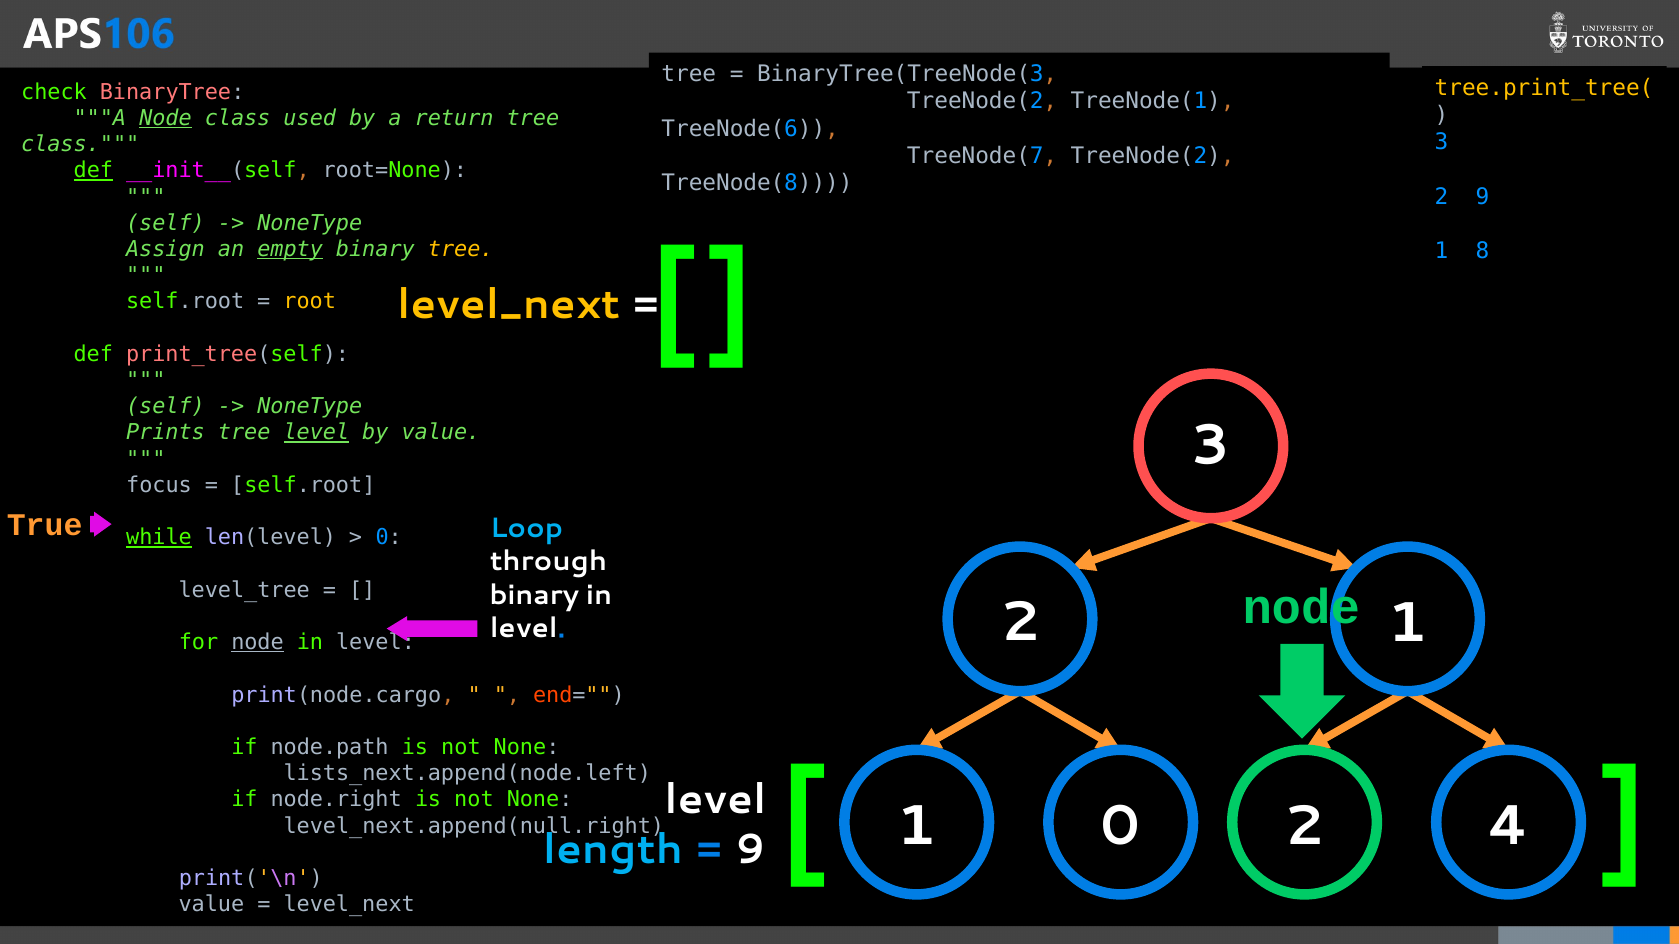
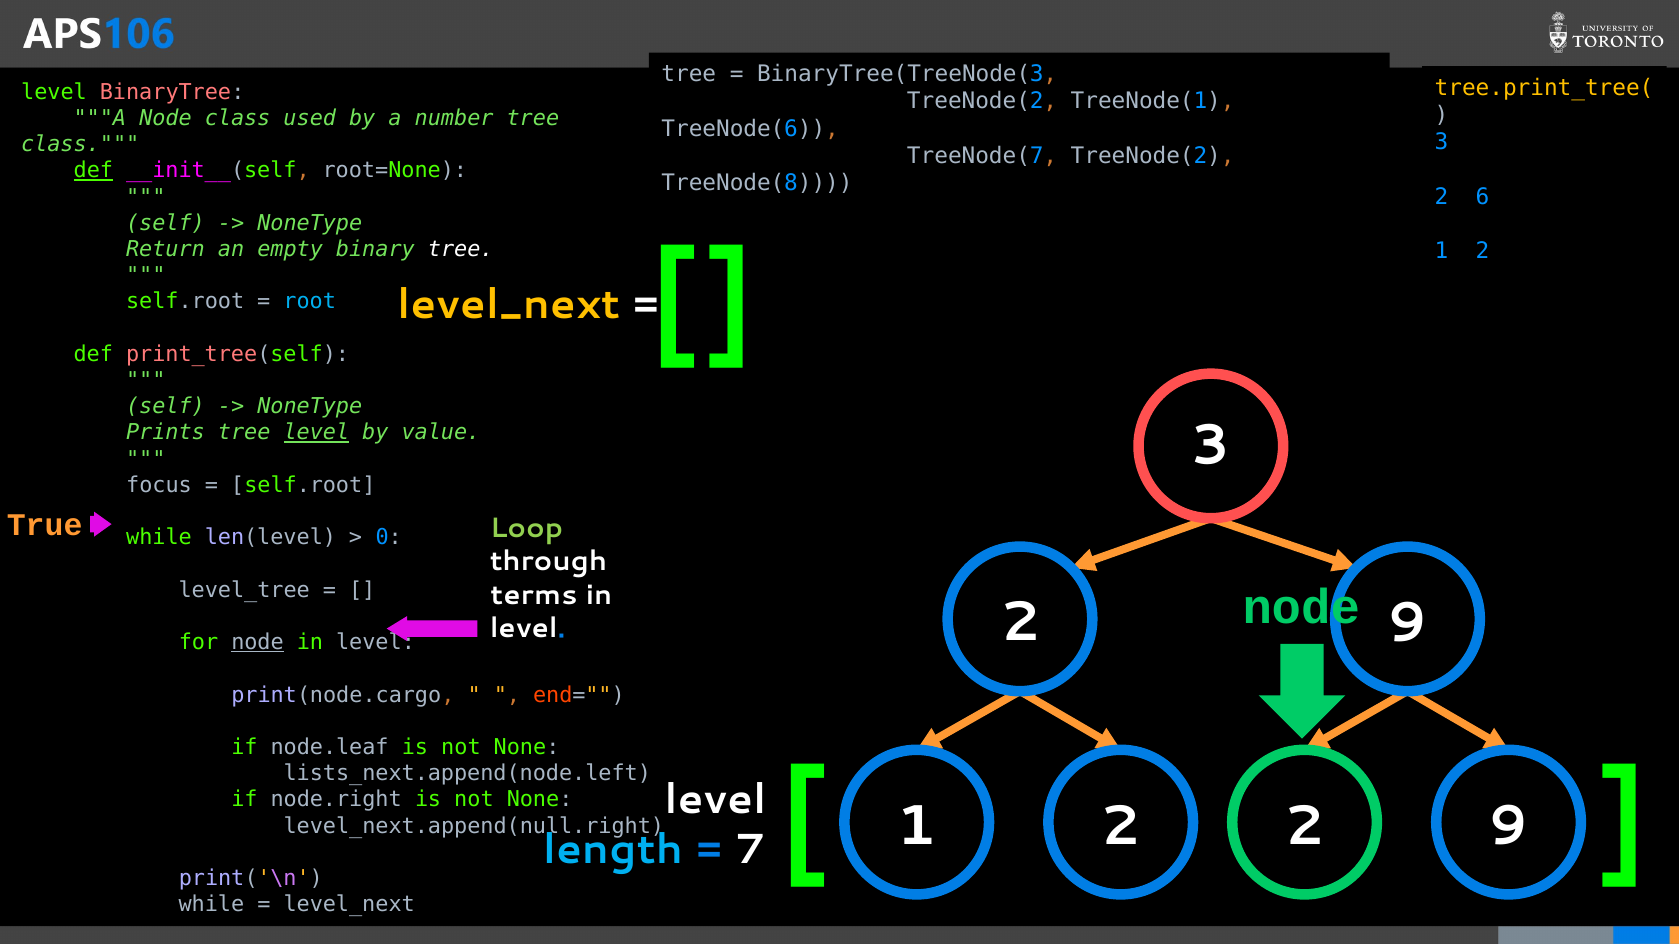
check at (54, 92): check -> level
Node at (165, 118) underline: present -> none
return: return -> number
2 9: 9 -> 6
Assign: Assign -> Return
empty underline: present -> none
tree at (461, 249) colour: yellow -> white
8 at (1483, 252): 8 -> 2
root colour: yellow -> light blue
Loop colour: light blue -> light green
while at (159, 538) underline: present -> none
binary at (534, 595): binary -> terms
1 at (1408, 623): 1 -> 9
node.path: node.path -> node.leaf
0 at (1121, 826): 0 -> 2
4 at (1509, 826): 4 -> 9
9 at (750, 850): 9 -> 7
value at (211, 905): value -> while
